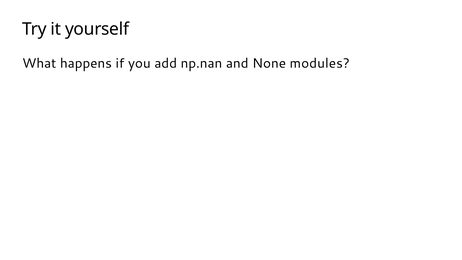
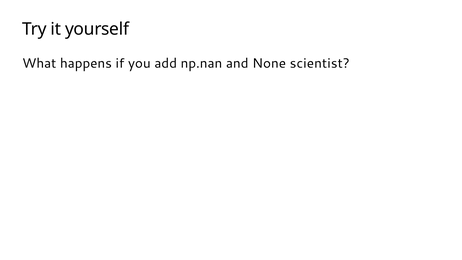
modules: modules -> scientist
